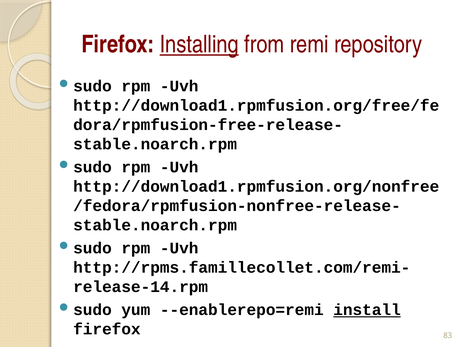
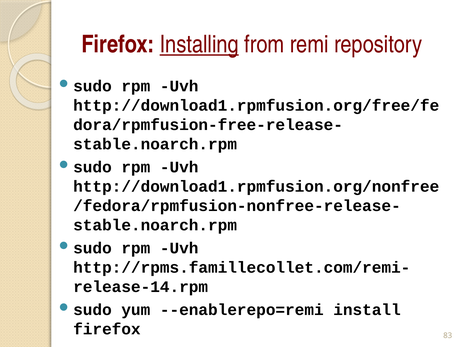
install underline: present -> none
